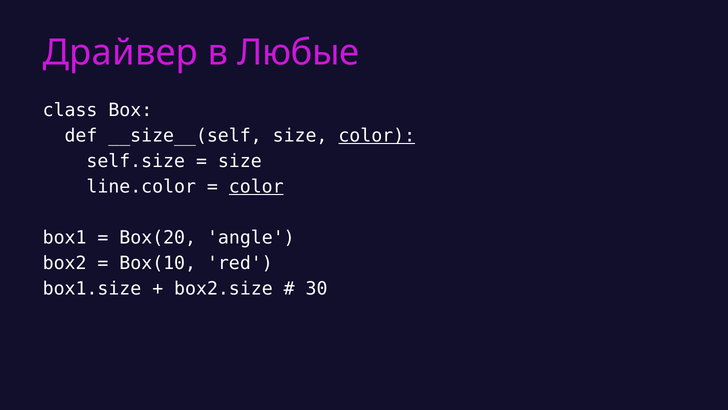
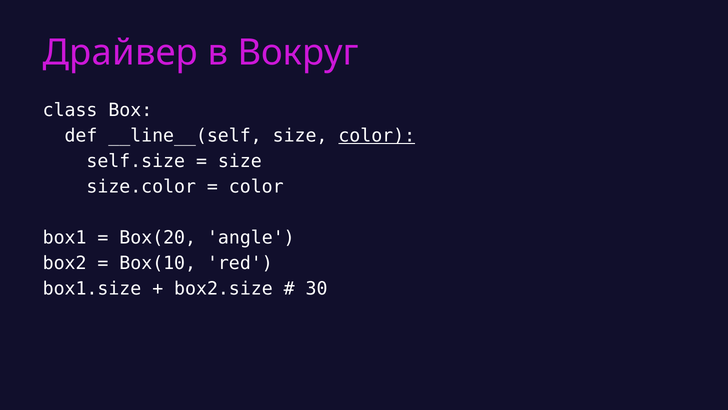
Любые: Любые -> Вокруг
__size__(self: __size__(self -> __line__(self
line.color: line.color -> size.color
color at (256, 186) underline: present -> none
